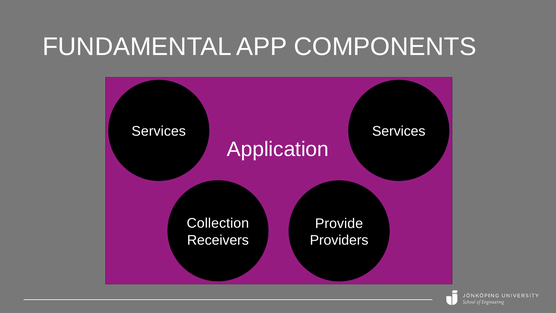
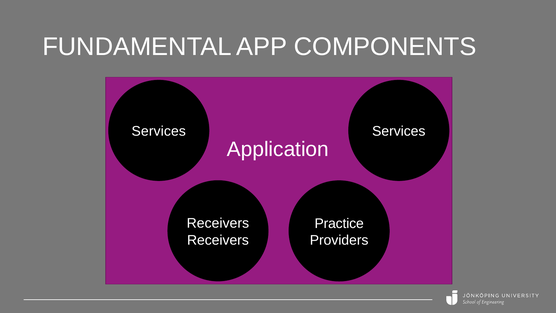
Collection at (218, 223): Collection -> Receivers
Provide: Provide -> Practice
